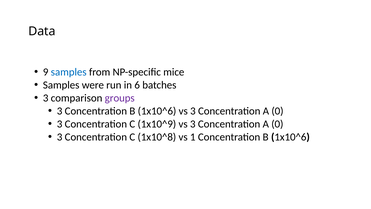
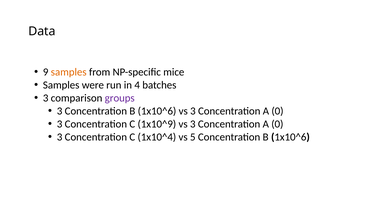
samples at (69, 72) colour: blue -> orange
6: 6 -> 4
1x10^8: 1x10^8 -> 1x10^4
1: 1 -> 5
